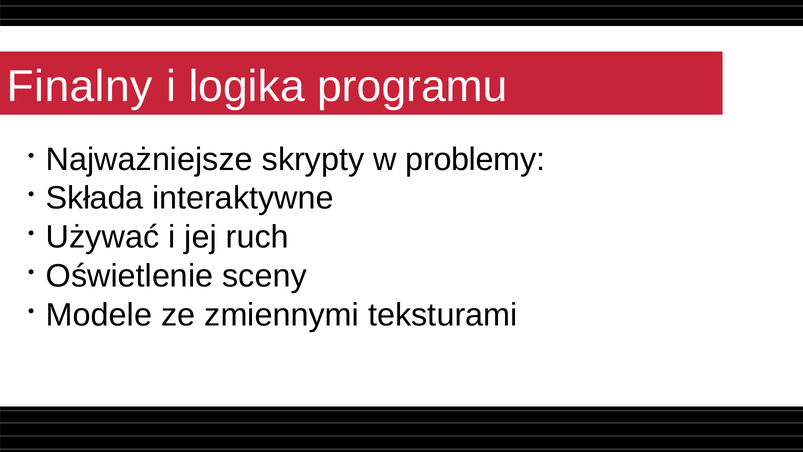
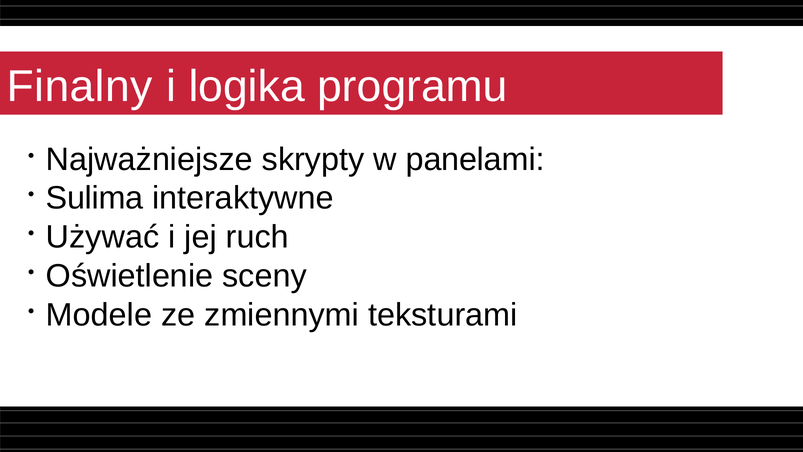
problemy: problemy -> panelami
Składa: Składa -> Sulima
